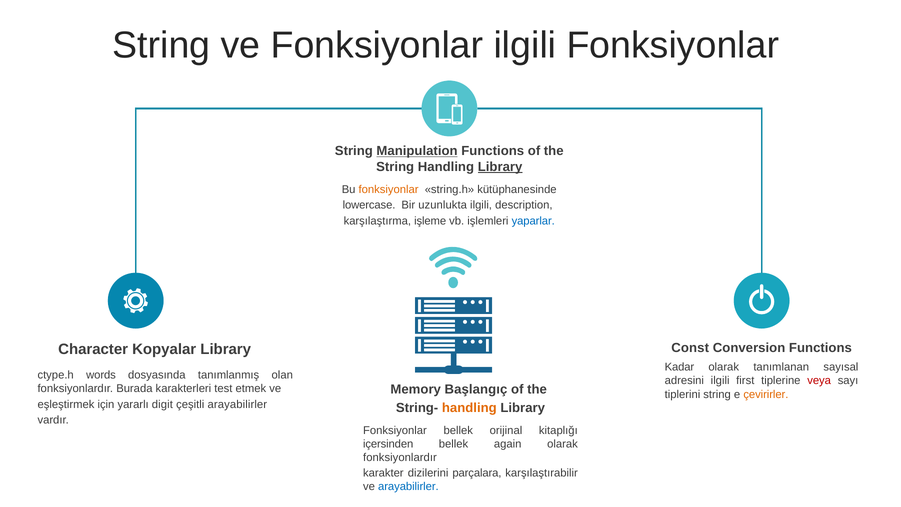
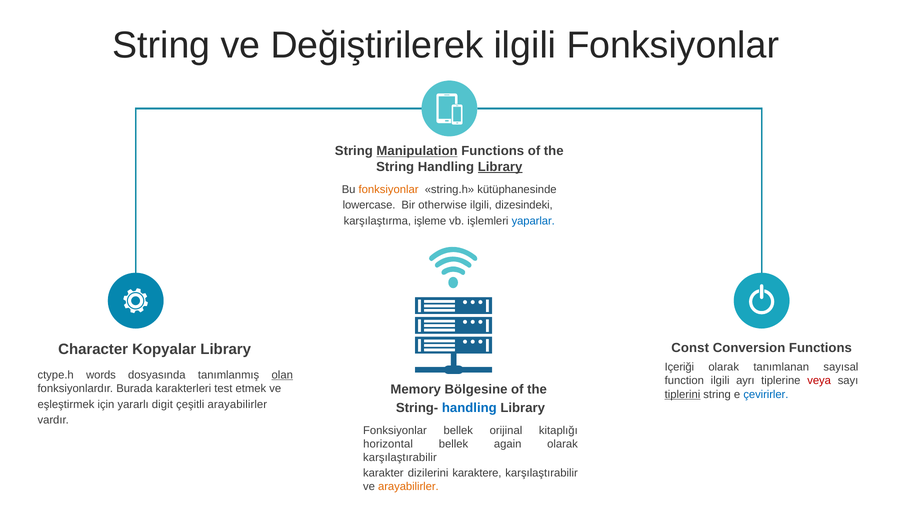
ve Fonksiyonlar: Fonksiyonlar -> Değiştirilerek
uzunlukta: uzunlukta -> otherwise
description: description -> dizesindeki
Kadar: Kadar -> Içeriği
olan underline: none -> present
adresini: adresini -> function
first: first -> ayrı
Başlangıç: Başlangıç -> Bölgesine
tiplerini underline: none -> present
çevirirler colour: orange -> blue
handling at (469, 408) colour: orange -> blue
içersinden: içersinden -> horizontal
fonksiyonlardır at (400, 457): fonksiyonlardır -> karşılaştırabilir
parçalara: parçalara -> karaktere
arayabilirler at (408, 487) colour: blue -> orange
